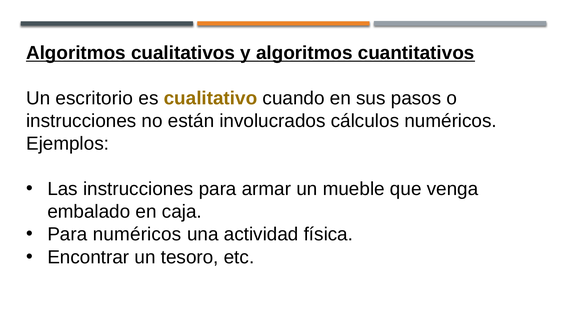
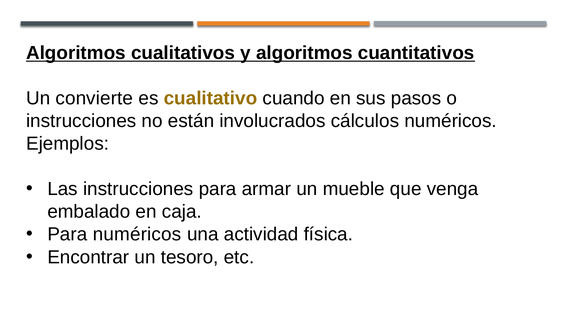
escritorio: escritorio -> convierte
